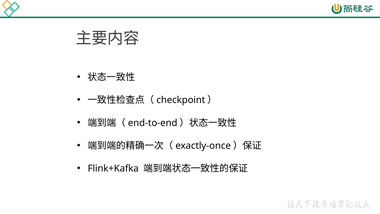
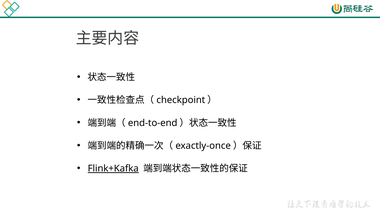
Flink+Kafka underline: none -> present
